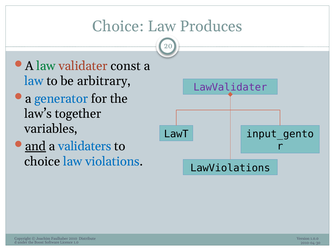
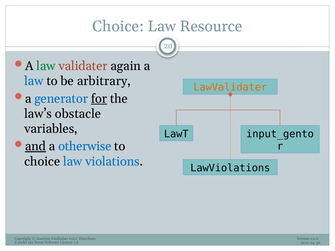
Produces: Produces -> Resource
const: const -> again
LawValidater colour: purple -> orange
for underline: none -> present
together: together -> obstacle
validaters: validaters -> otherwise
